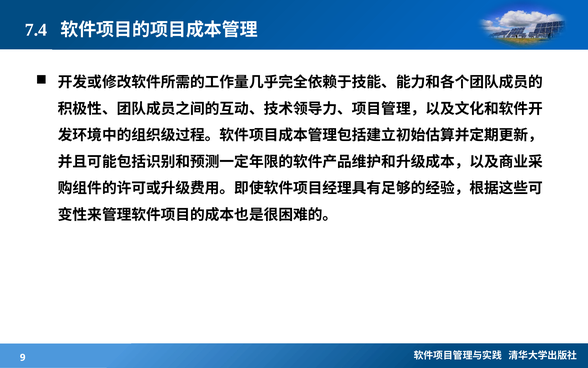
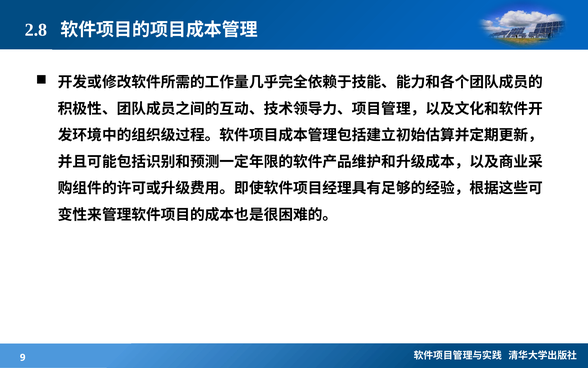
7.4: 7.4 -> 2.8
